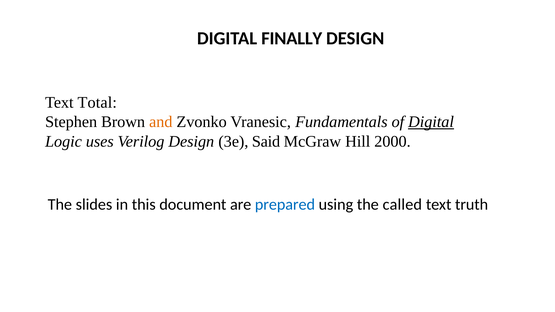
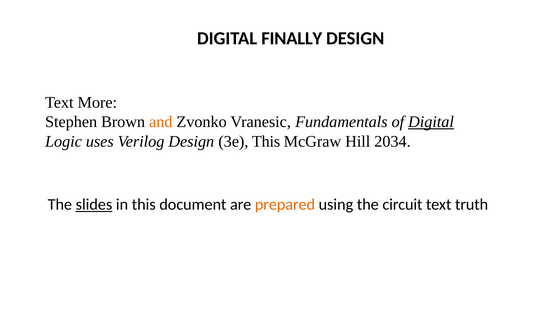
Total: Total -> More
3e Said: Said -> This
2000: 2000 -> 2034
slides underline: none -> present
prepared colour: blue -> orange
called: called -> circuit
